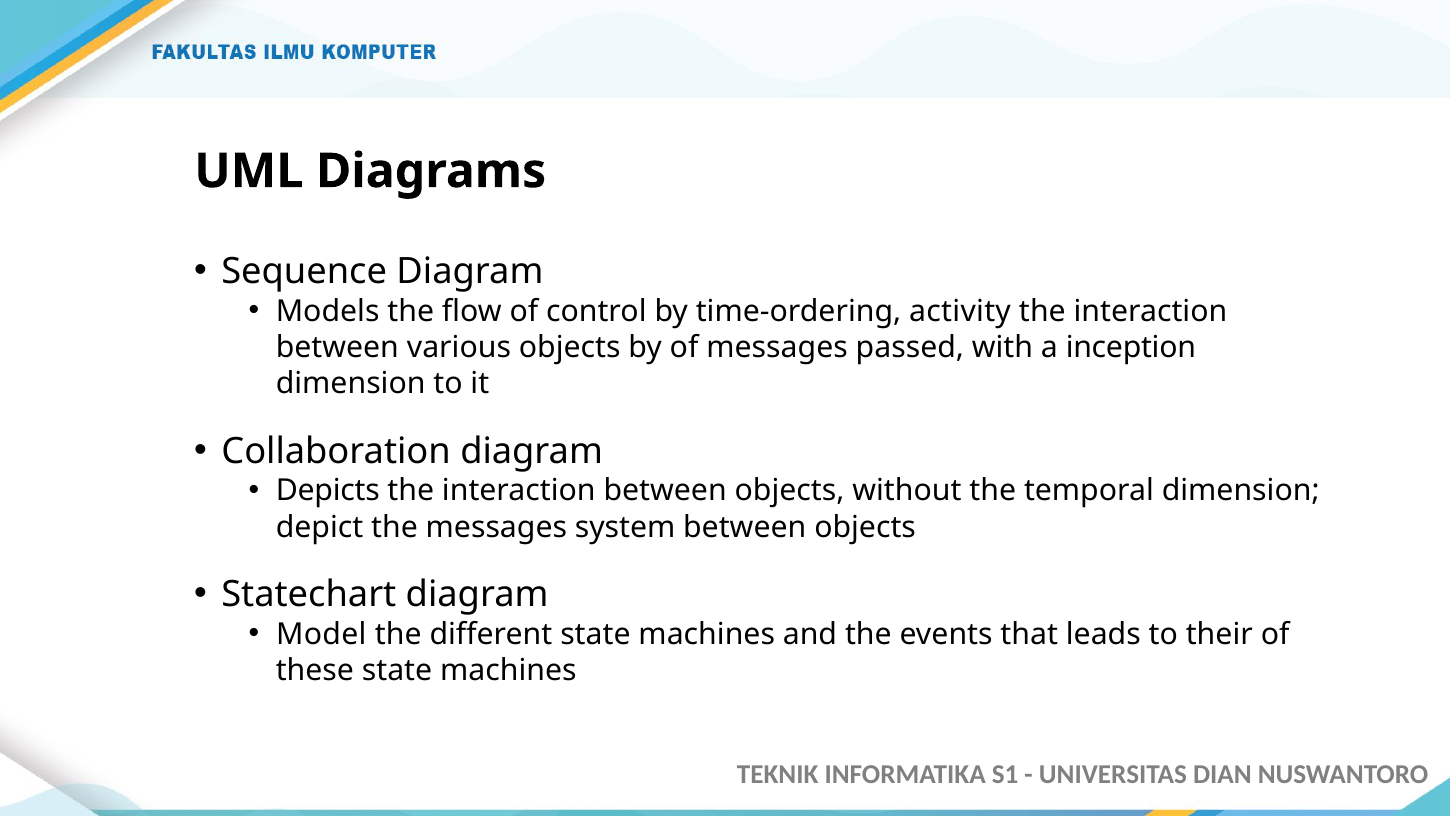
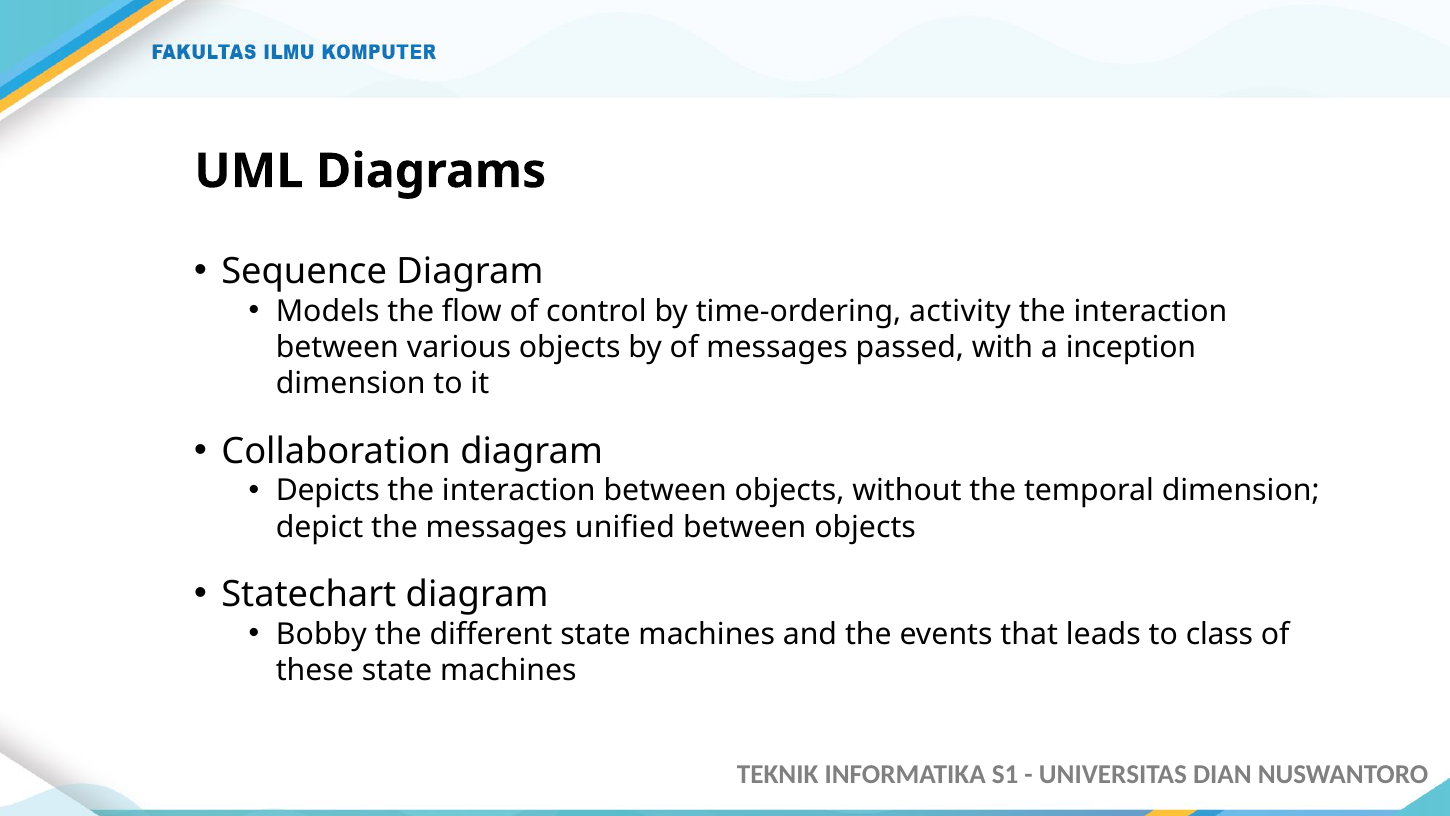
system: system -> unified
Model: Model -> Bobby
their: their -> class
